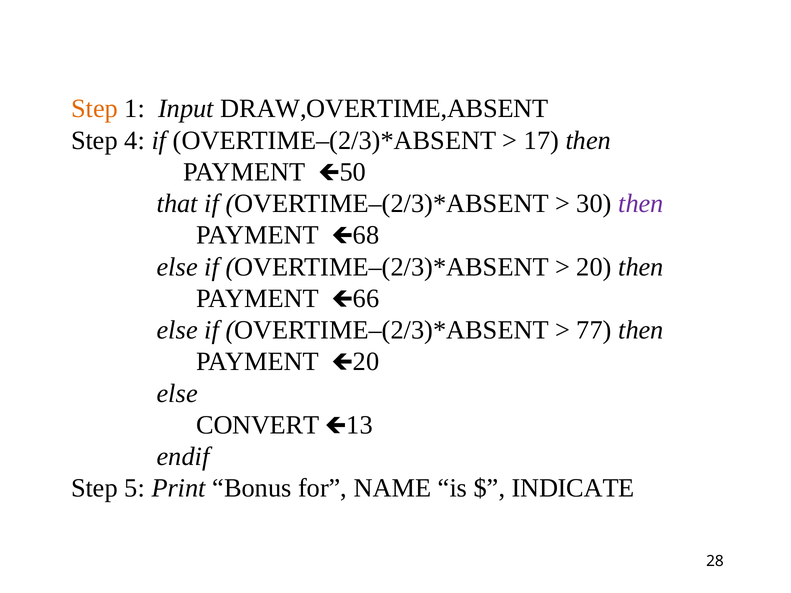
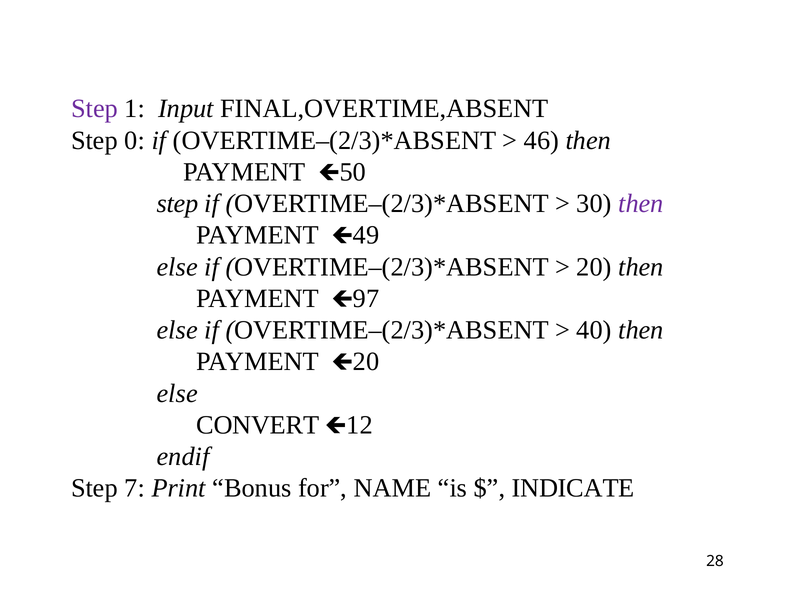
Step at (94, 109) colour: orange -> purple
DRAW,OVERTIME,ABSENT: DRAW,OVERTIME,ABSENT -> FINAL,OVERTIME,ABSENT
4: 4 -> 0
17: 17 -> 46
that at (177, 204): that -> step
68: 68 -> 49
66: 66 -> 97
77: 77 -> 40
13: 13 -> 12
5: 5 -> 7
